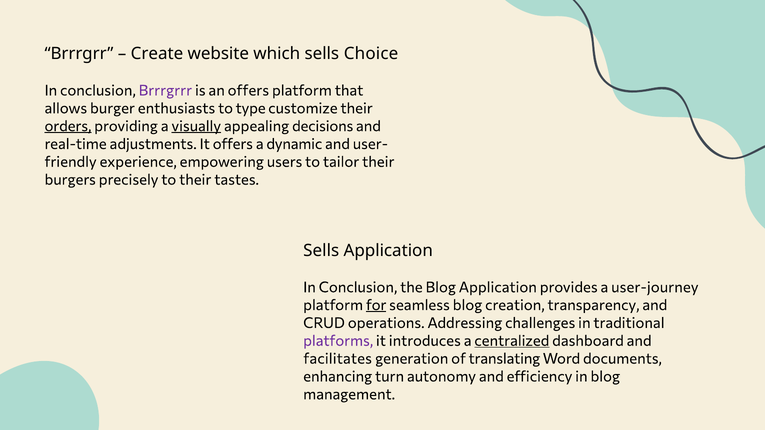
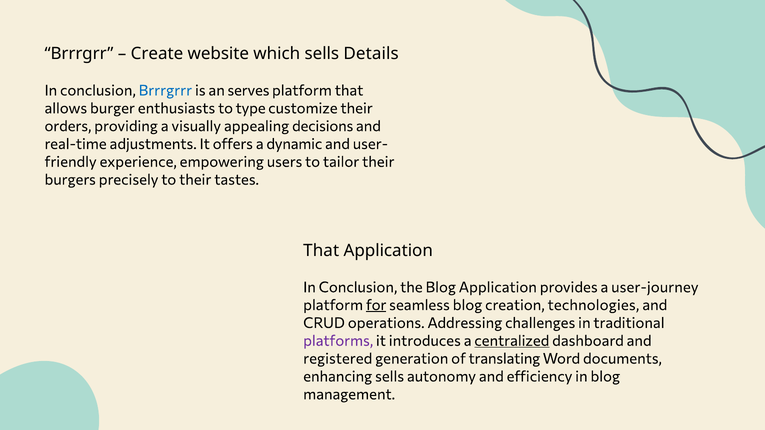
Choice: Choice -> Details
Brrrgrrr colour: purple -> blue
an offers: offers -> serves
orders underline: present -> none
visually underline: present -> none
Sells at (321, 251): Sells -> That
transparency: transparency -> technologies
facilitates: facilitates -> registered
enhancing turn: turn -> sells
